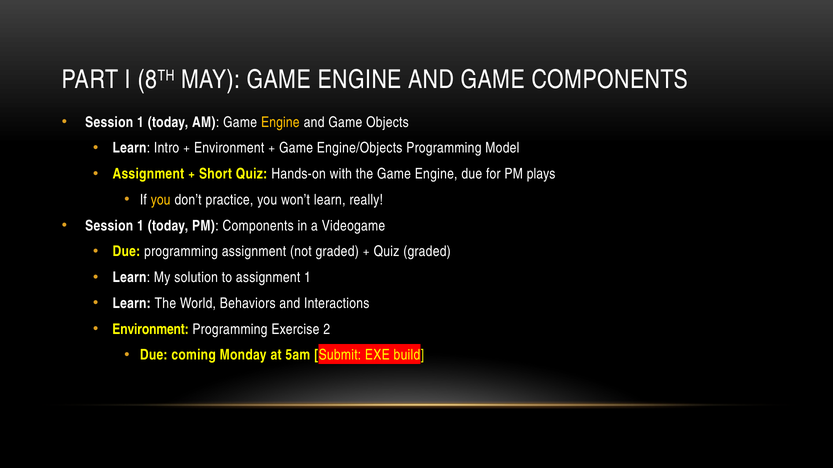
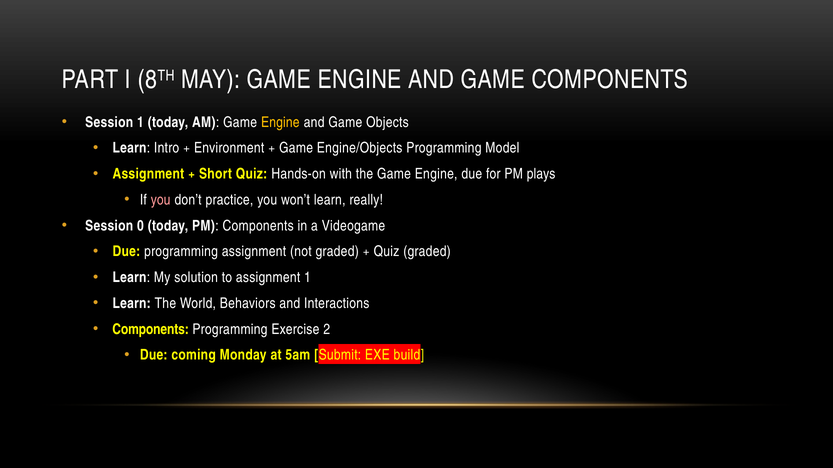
you at (161, 200) colour: yellow -> pink
1 at (140, 226): 1 -> 0
Environment at (151, 330): Environment -> Components
